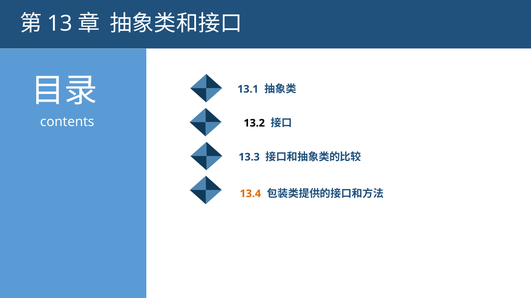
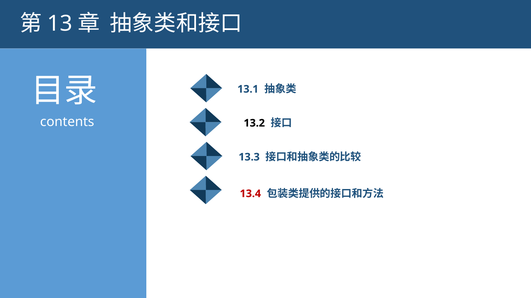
13.4 colour: orange -> red
